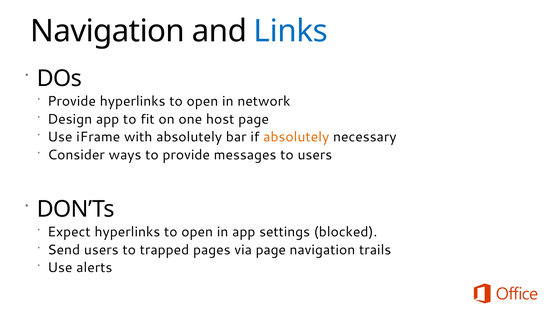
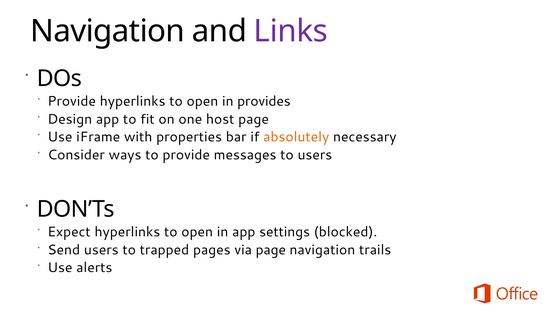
Links colour: blue -> purple
network: network -> provides
with absolutely: absolutely -> properties
